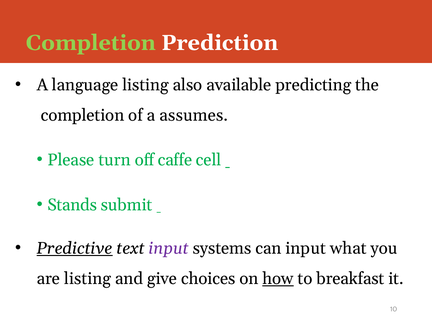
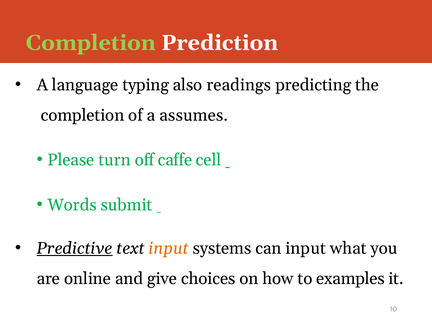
language listing: listing -> typing
available: available -> readings
Stands: Stands -> Words
input at (169, 248) colour: purple -> orange
are listing: listing -> online
how underline: present -> none
breakfast: breakfast -> examples
